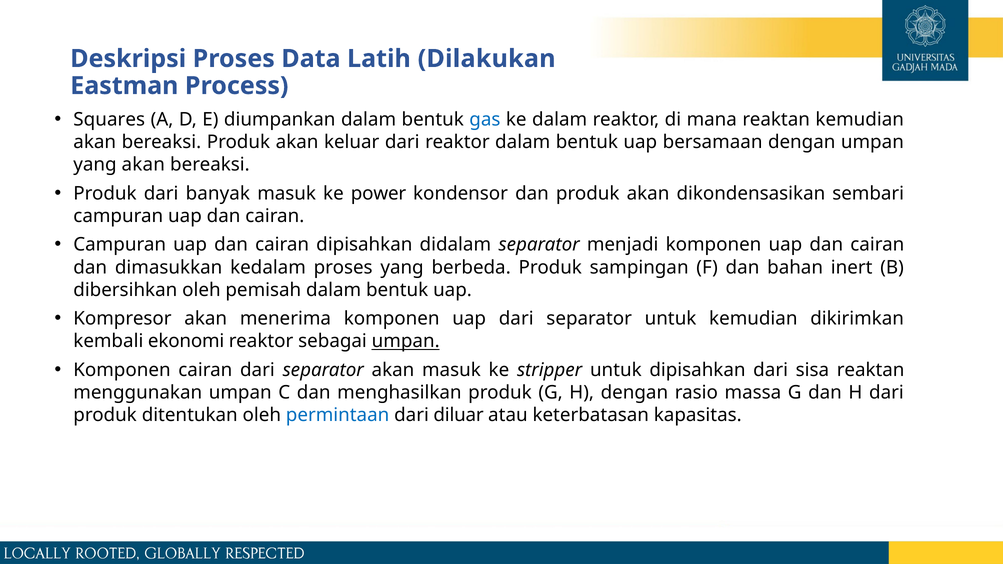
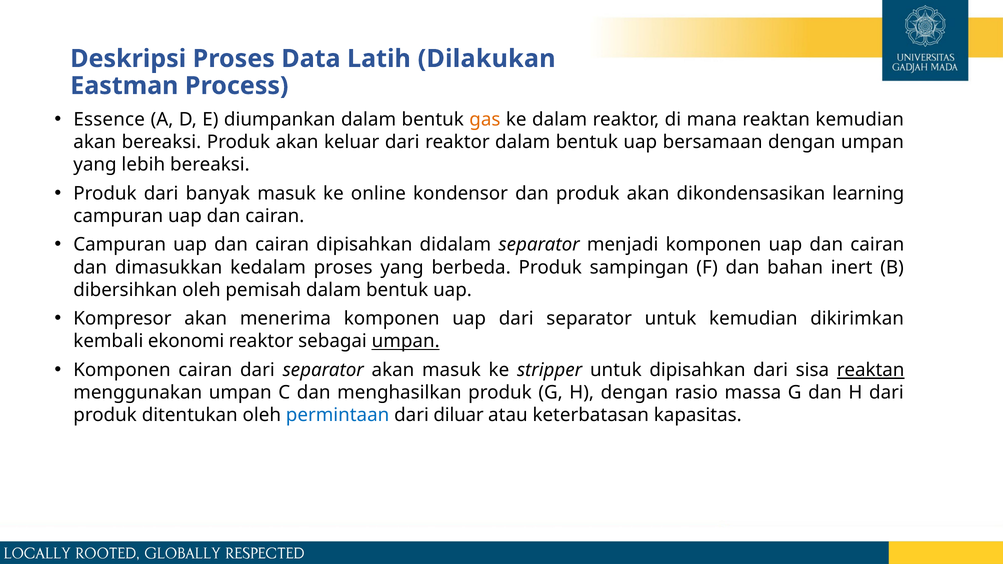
Squares: Squares -> Essence
gas colour: blue -> orange
yang akan: akan -> lebih
power: power -> online
sembari: sembari -> learning
reaktan at (871, 370) underline: none -> present
